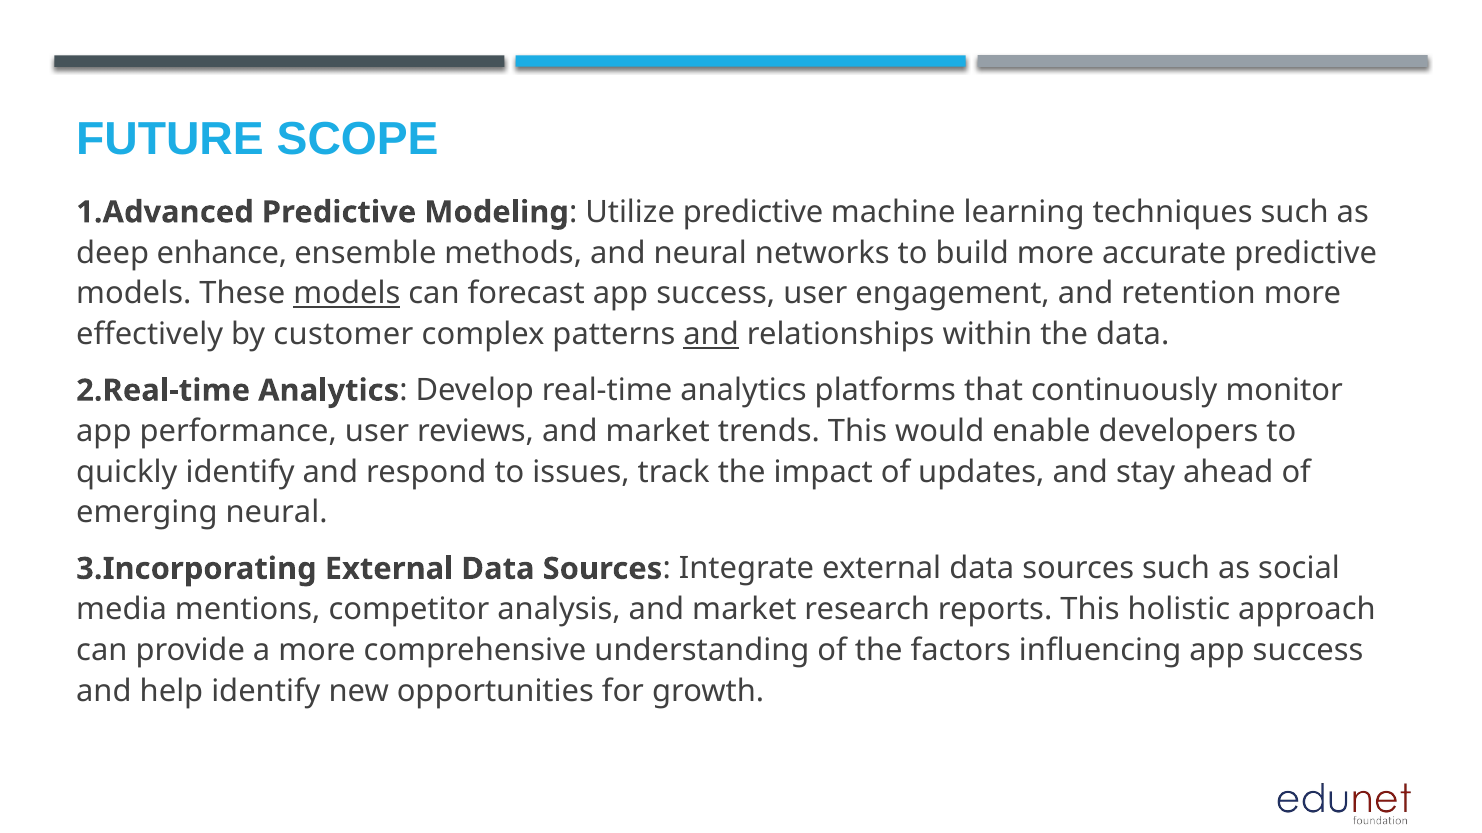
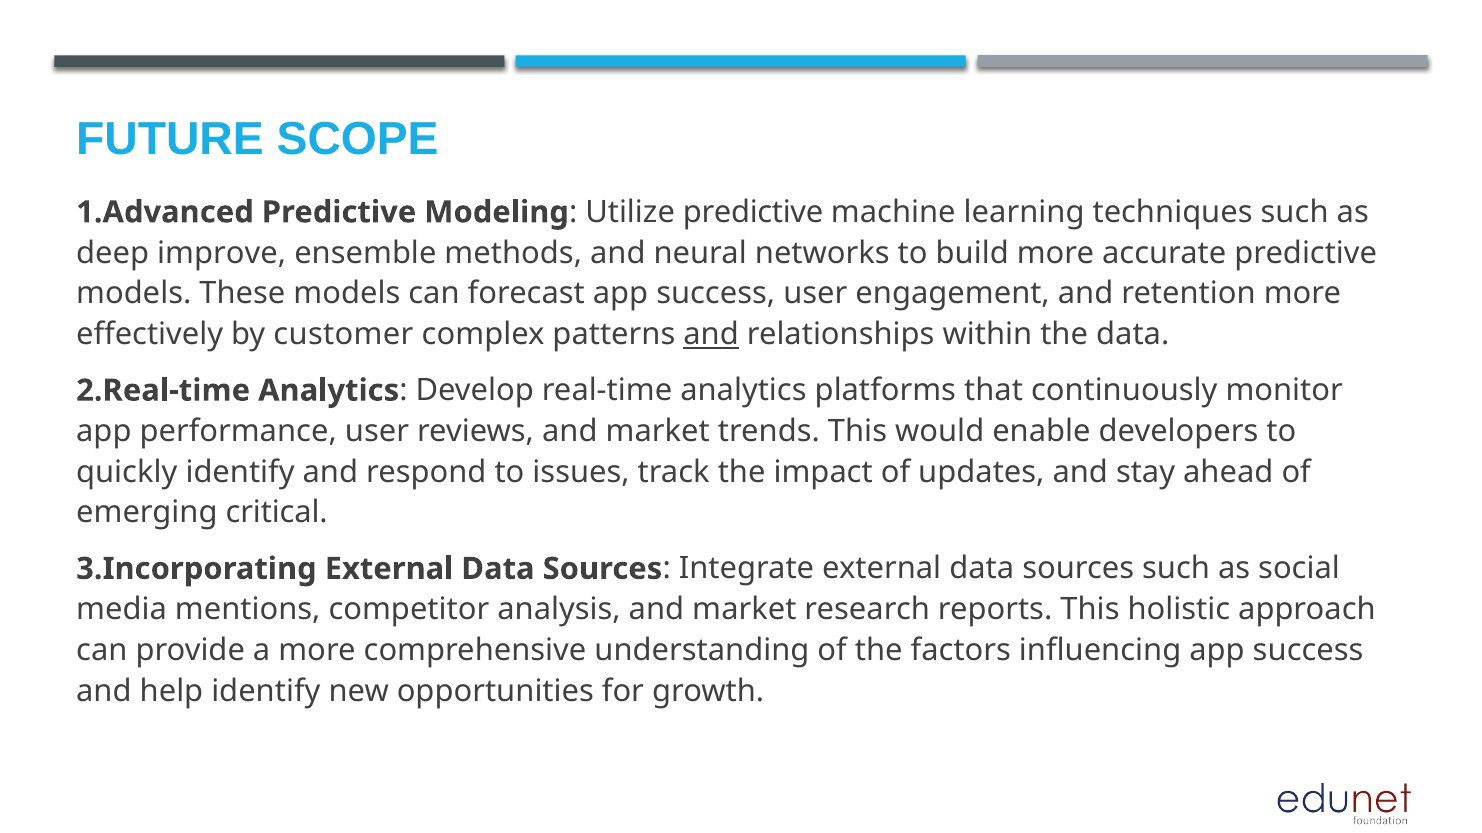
enhance: enhance -> improve
models at (347, 294) underline: present -> none
emerging neural: neural -> critical
